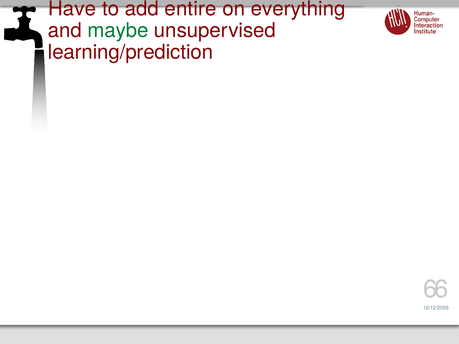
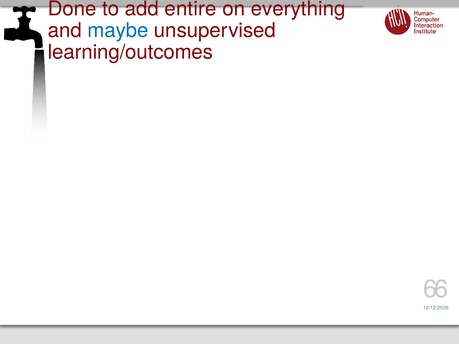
Have: Have -> Done
maybe colour: green -> blue
learning/prediction: learning/prediction -> learning/outcomes
